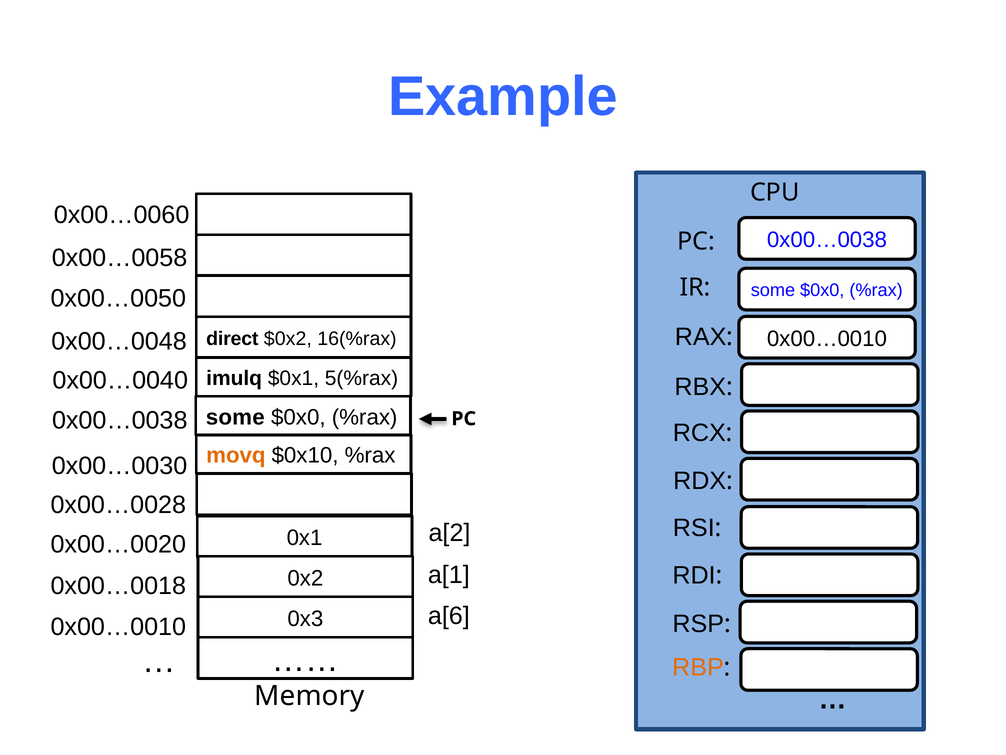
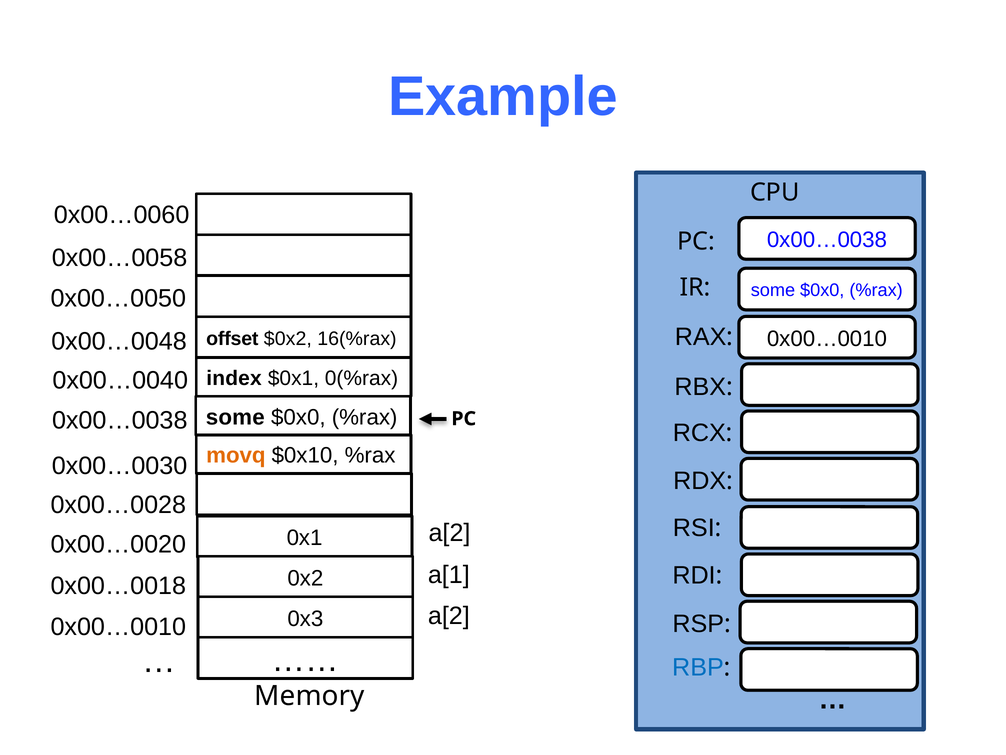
direct: direct -> offset
imulq: imulq -> index
5(%rax: 5(%rax -> 0(%rax
a[6 at (449, 615): a[6 -> a[2
RBP colour: orange -> blue
